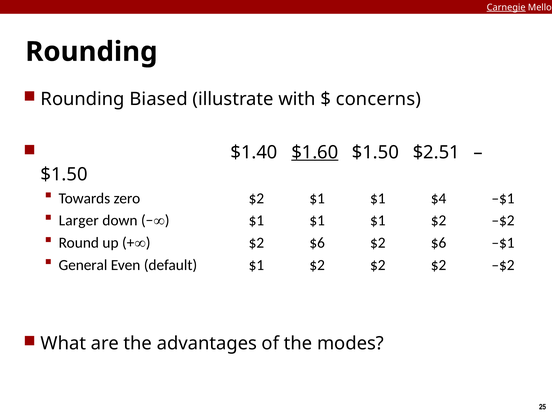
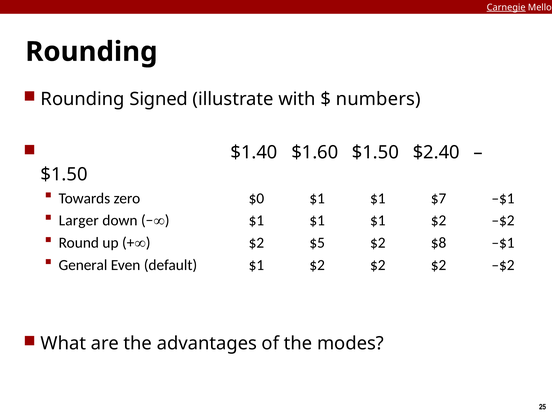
Biased: Biased -> Signed
concerns: concerns -> numbers
$1.60 underline: present -> none
$2.51: $2.51 -> $2.40
zero $2: $2 -> $0
$4: $4 -> $7
$6 at (317, 243): $6 -> $5
$6 at (439, 243): $6 -> $8
